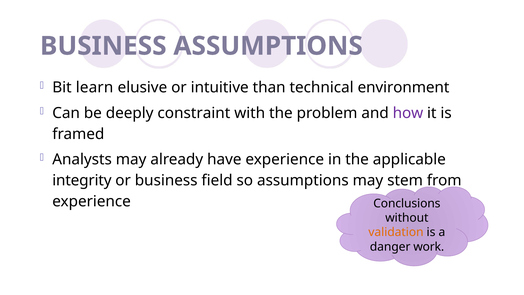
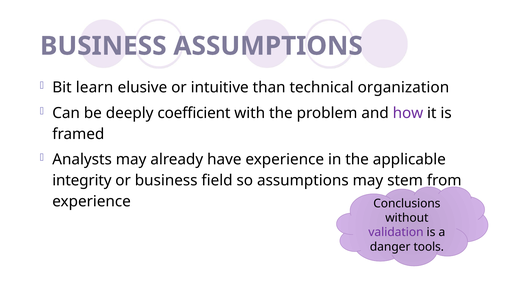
environment: environment -> organization
constraint: constraint -> coefficient
validation colour: orange -> purple
work: work -> tools
